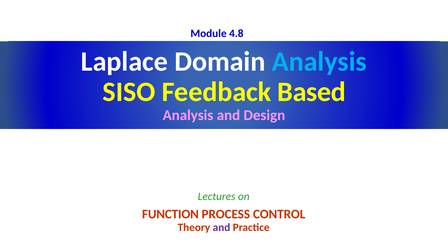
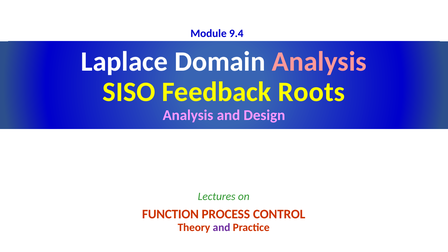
4.8: 4.8 -> 9.4
Analysis at (319, 62) colour: light blue -> pink
Based: Based -> Roots
